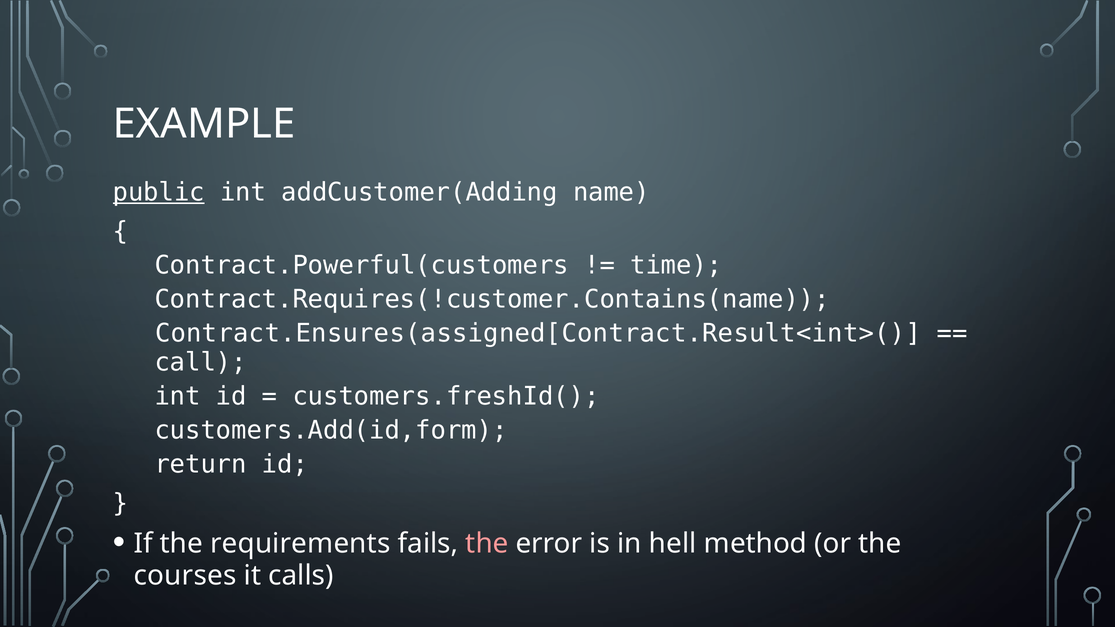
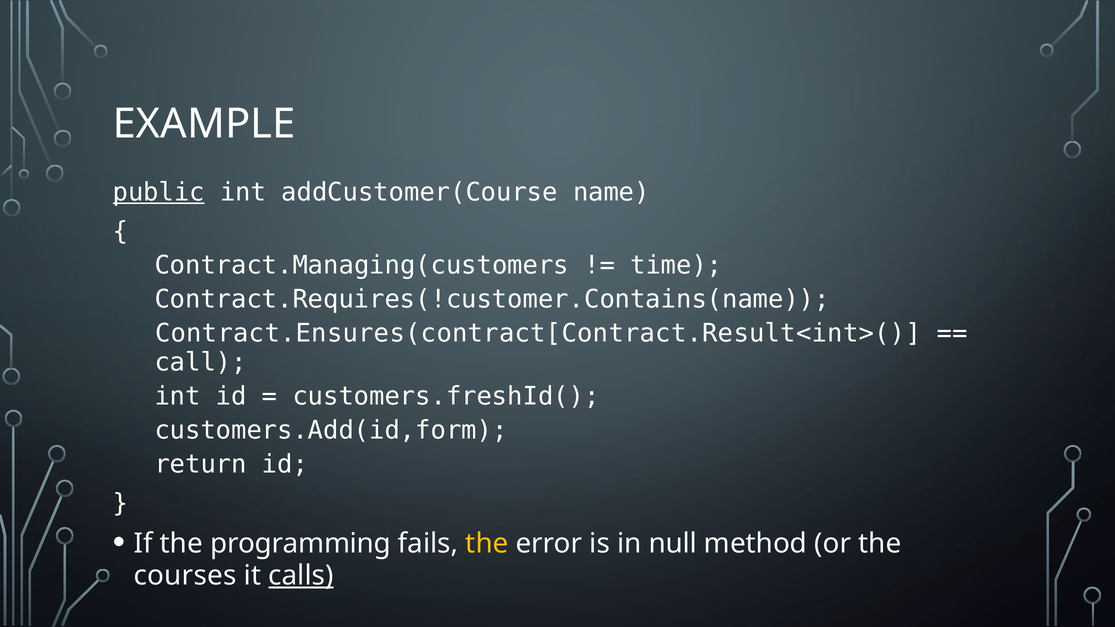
addCustomer(Adding: addCustomer(Adding -> addCustomer(Course
Contract.Powerful(customers: Contract.Powerful(customers -> Contract.Managing(customers
Contract.Ensures(assigned[Contract.Result<int>(: Contract.Ensures(assigned[Contract.Result<int>( -> Contract.Ensures(contract[Contract.Result<int>(
requirements: requirements -> programming
the at (487, 544) colour: pink -> yellow
hell: hell -> null
calls underline: none -> present
